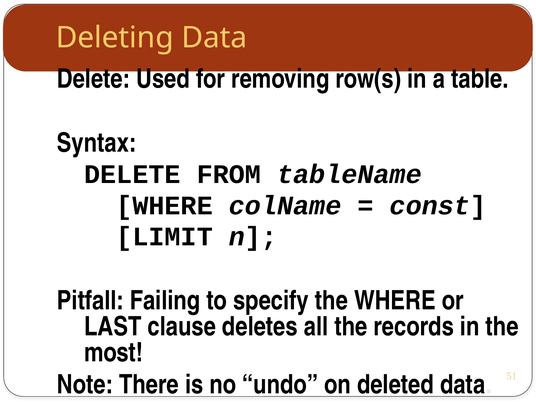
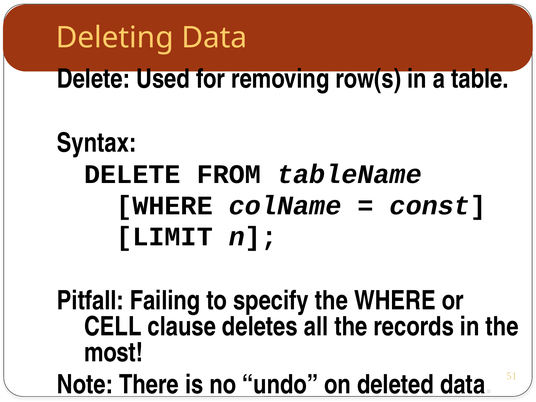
LAST: LAST -> CELL
